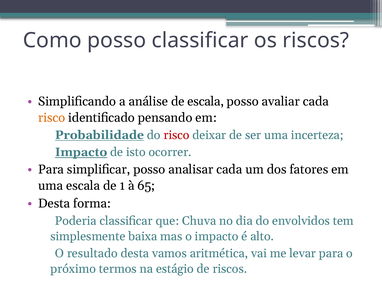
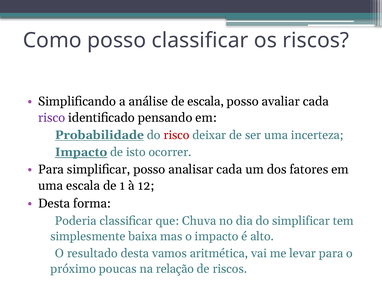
risco at (52, 118) colour: orange -> purple
65: 65 -> 12
do envolvidos: envolvidos -> simplificar
termos: termos -> poucas
estágio: estágio -> relação
